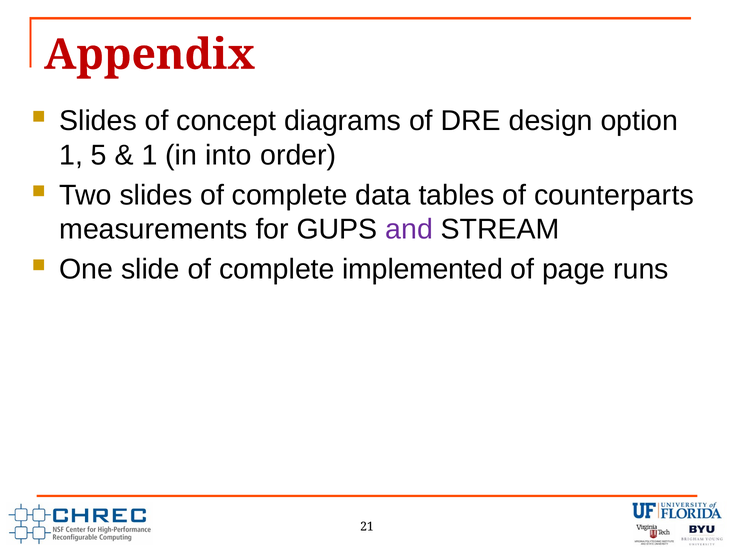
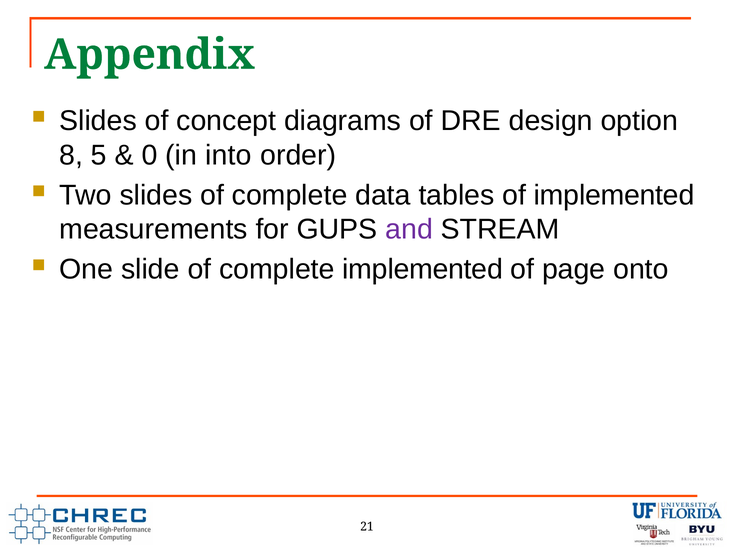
Appendix colour: red -> green
1 at (71, 155): 1 -> 8
1 at (149, 155): 1 -> 0
of counterparts: counterparts -> implemented
runs: runs -> onto
